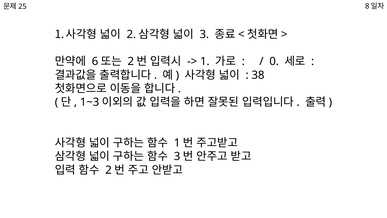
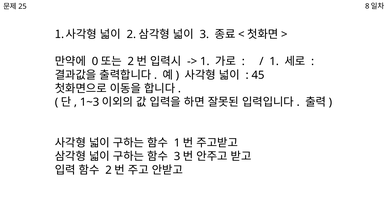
6: 6 -> 0
0 at (274, 61): 0 -> 1
38: 38 -> 45
